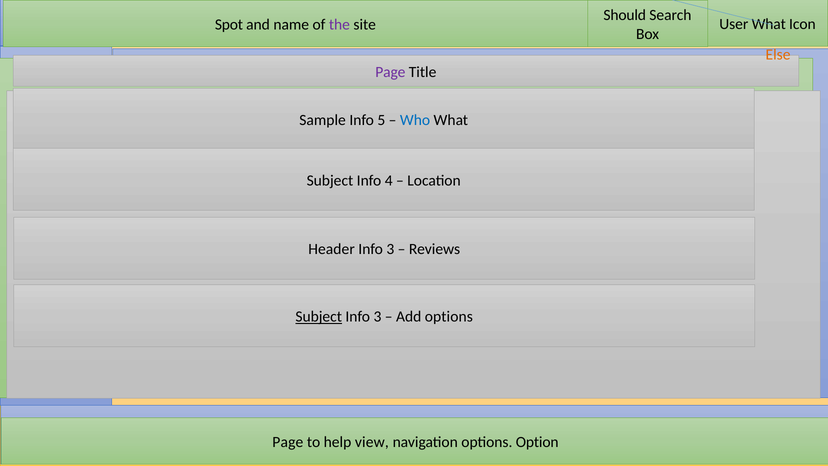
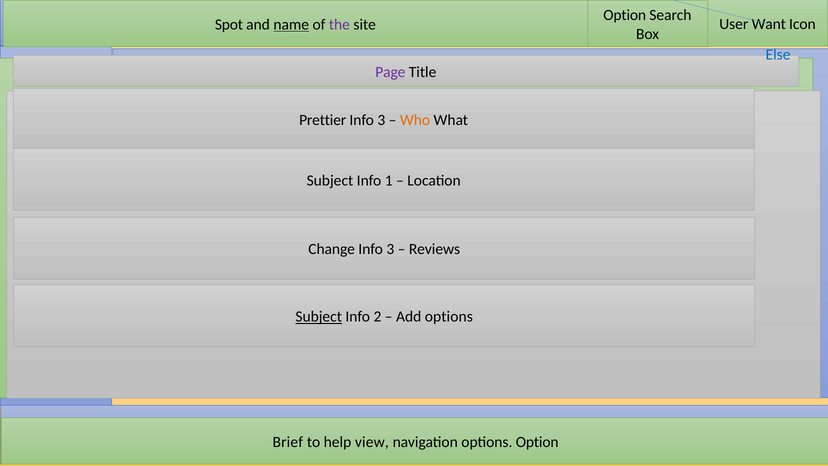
Should at (625, 15): Should -> Option
User What: What -> Want
name underline: none -> present
Else colour: orange -> blue
Sample: Sample -> Prettier
5 at (381, 120): 5 -> 3
Who colour: blue -> orange
4: 4 -> 1
Header at (332, 249): Header -> Change
3 at (377, 316): 3 -> 2
Page at (288, 442): Page -> Brief
